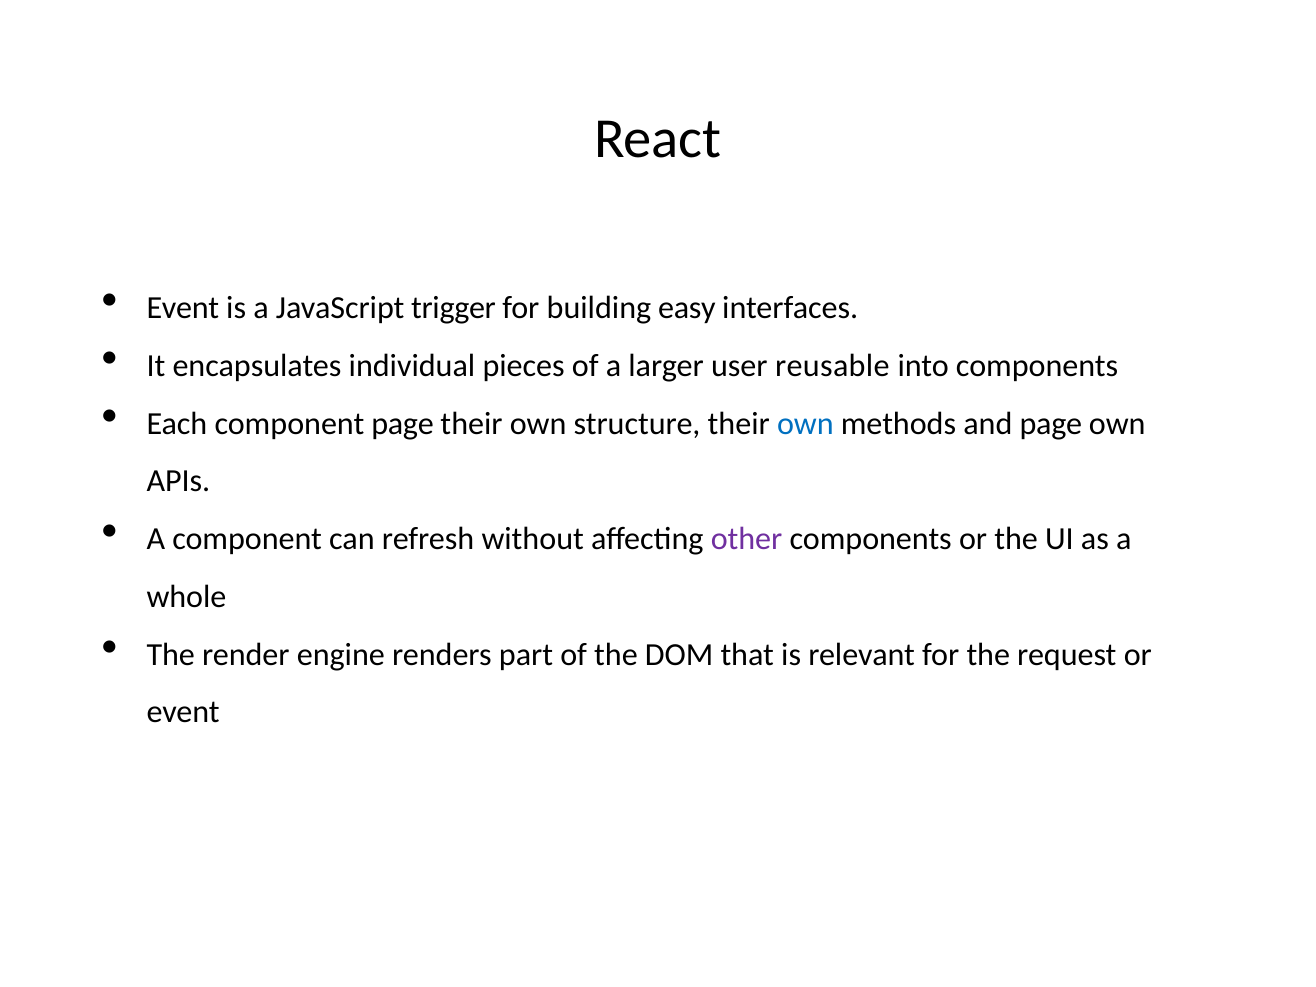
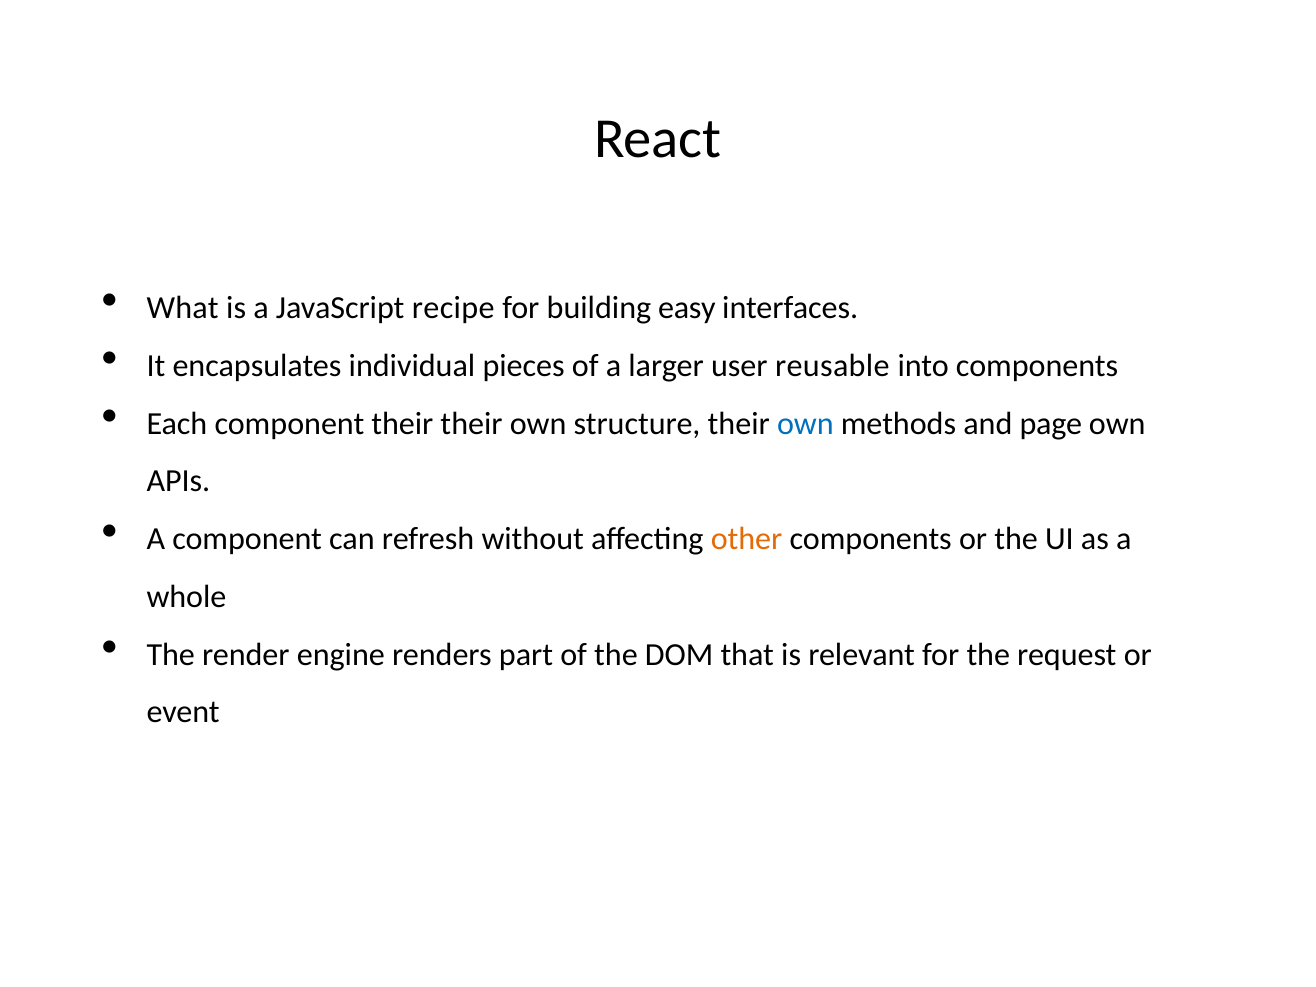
Event at (183, 308): Event -> What
trigger: trigger -> recipe
component page: page -> their
other colour: purple -> orange
